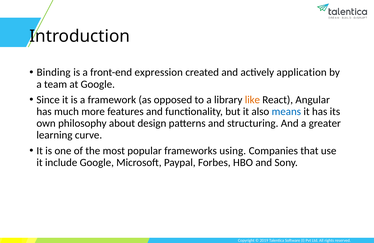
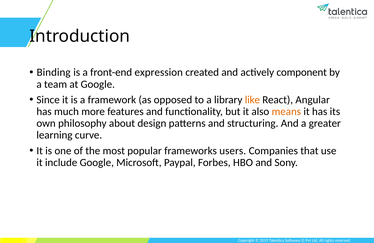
application: application -> component
means colour: blue -> orange
using: using -> users
